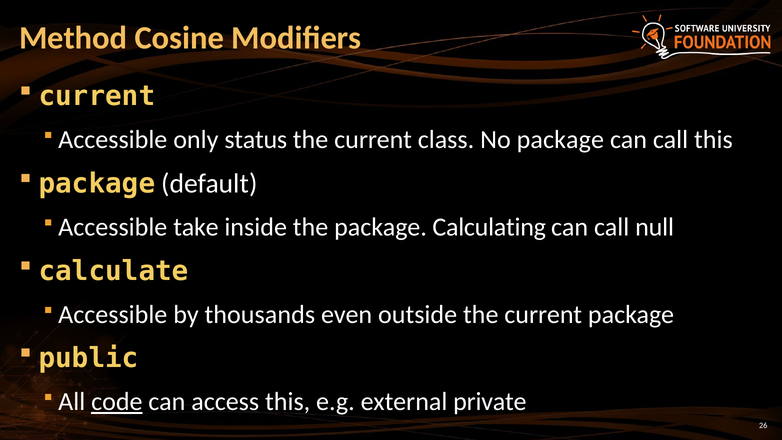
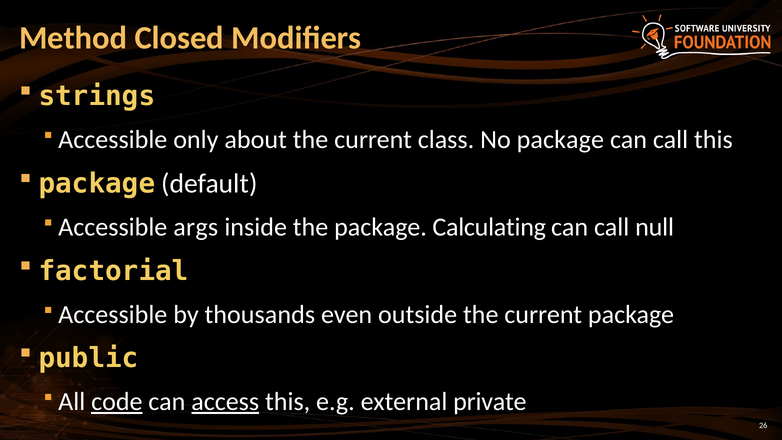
Cosine: Cosine -> Closed
current at (97, 96): current -> strings
status: status -> about
take: take -> args
calculate: calculate -> factorial
access underline: none -> present
